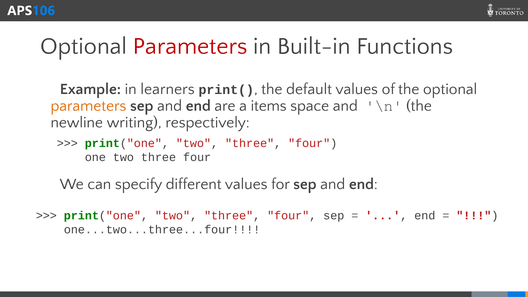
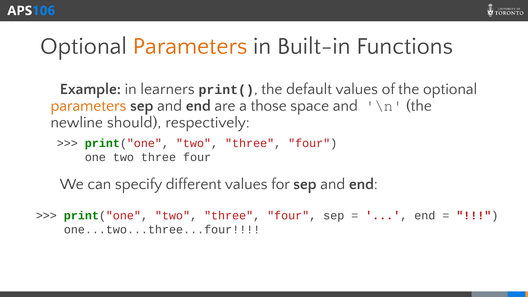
Parameters at (190, 46) colour: red -> orange
items: items -> those
writing: writing -> should
